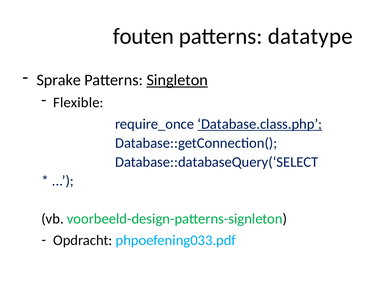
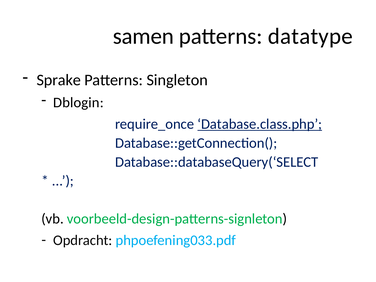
fouten: fouten -> samen
Singleton underline: present -> none
Flexible: Flexible -> Dblogin
